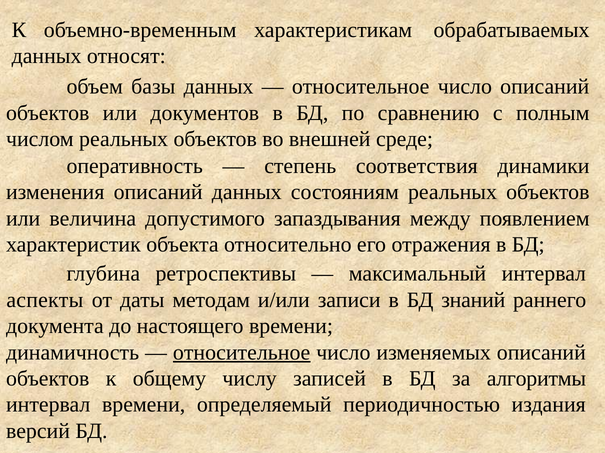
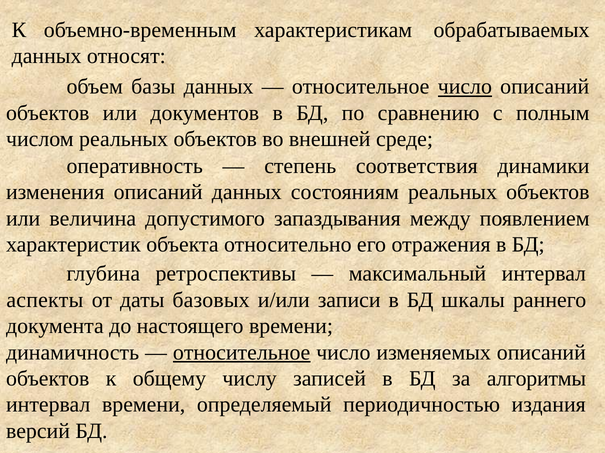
число at (465, 87) underline: none -> present
методам: методам -> базовых
знаний: знаний -> шкалы
